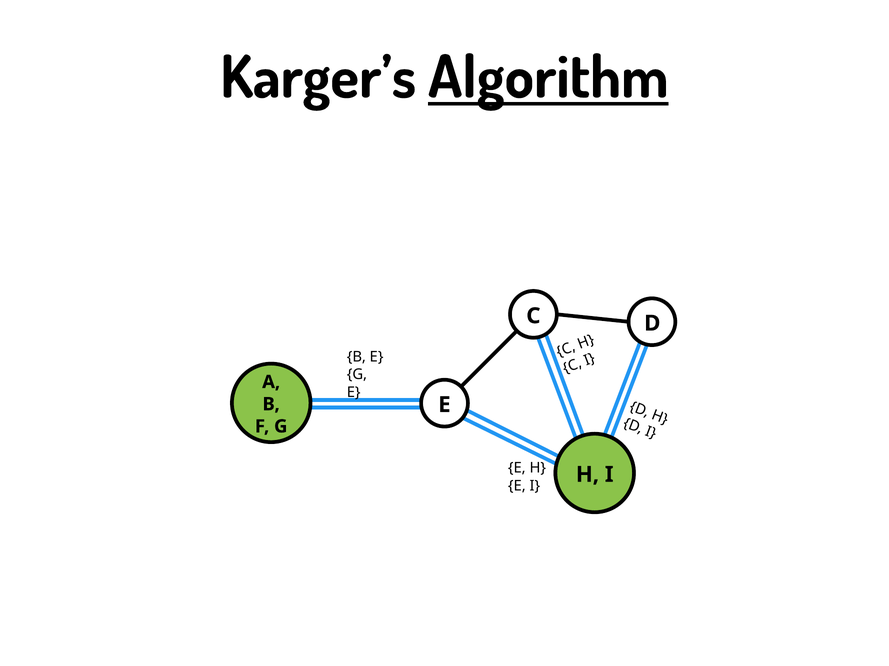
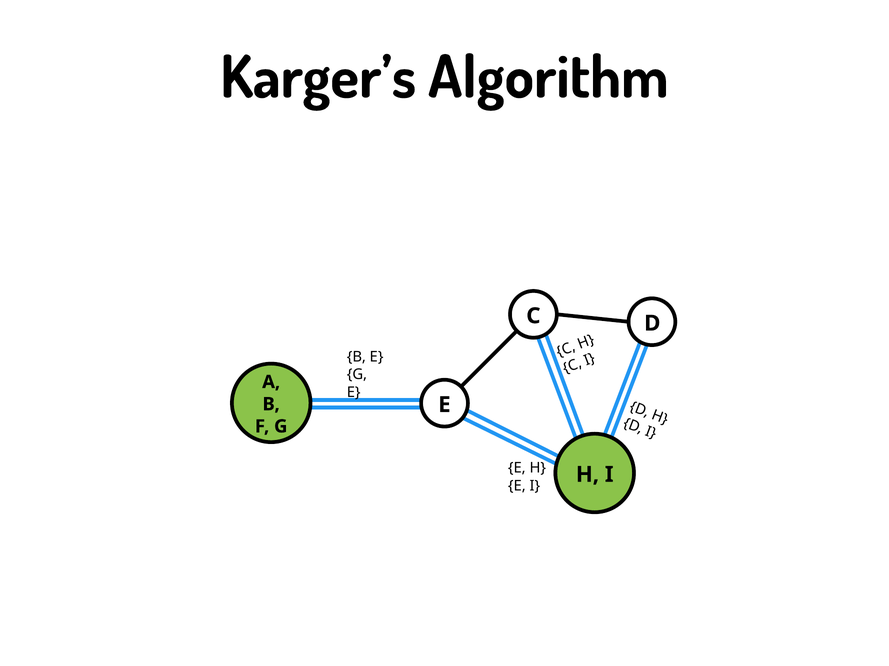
Algorithm underline: present -> none
